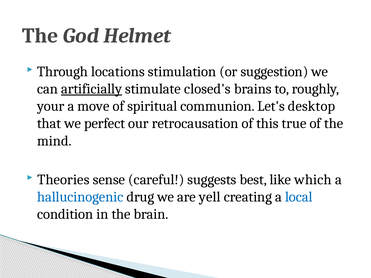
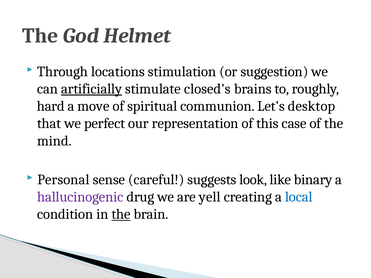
your: your -> hard
retrocausation: retrocausation -> representation
true: true -> case
Theories: Theories -> Personal
best: best -> look
which: which -> binary
hallucinogenic colour: blue -> purple
the at (121, 214) underline: none -> present
